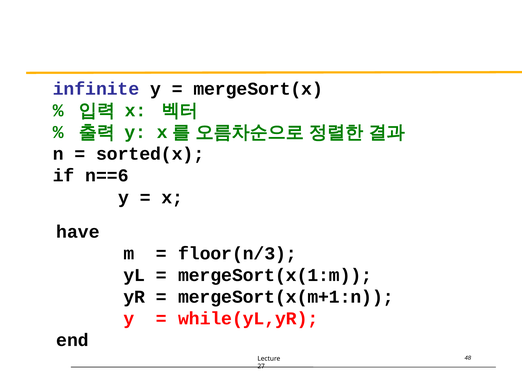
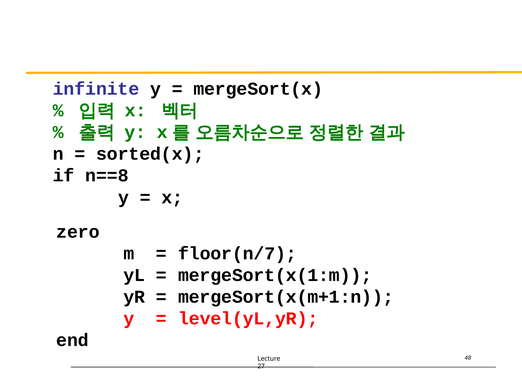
n==6: n==6 -> n==8
have: have -> zero
floor(n/3: floor(n/3 -> floor(n/7
while(yL,yR: while(yL,yR -> level(yL,yR
